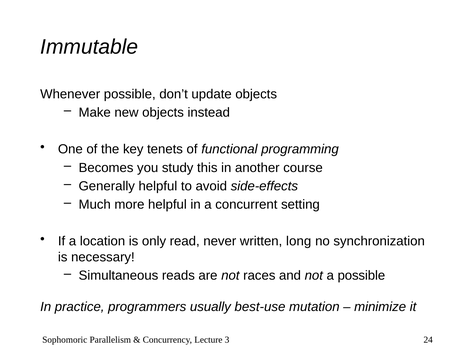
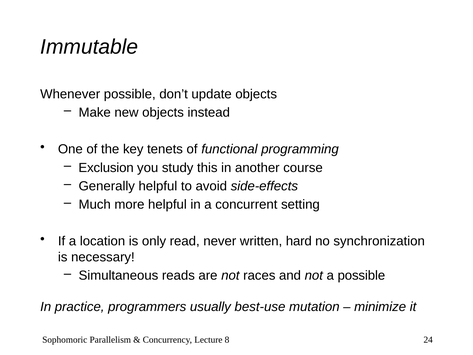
Becomes: Becomes -> Exclusion
long: long -> hard
3: 3 -> 8
